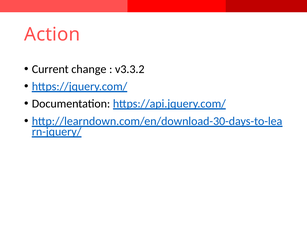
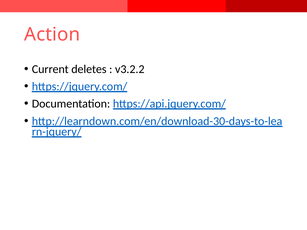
change: change -> deletes
v3.3.2: v3.3.2 -> v3.2.2
